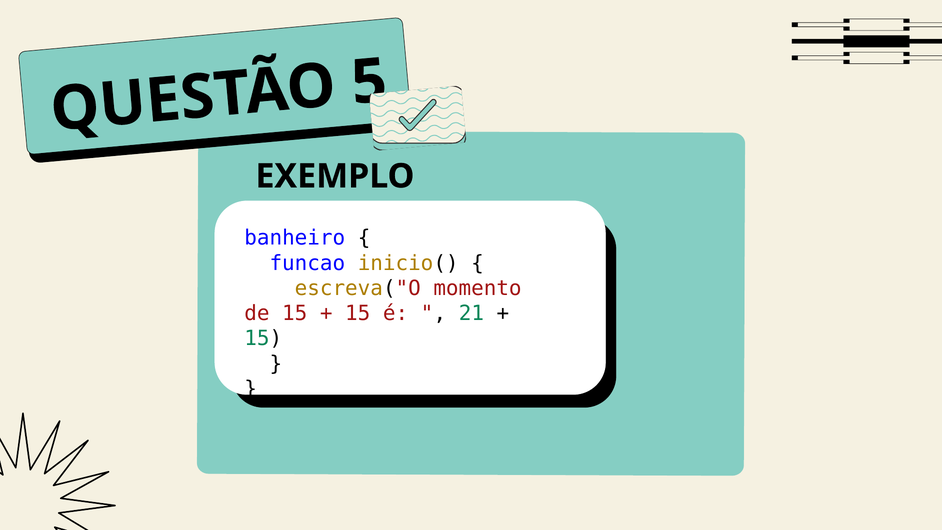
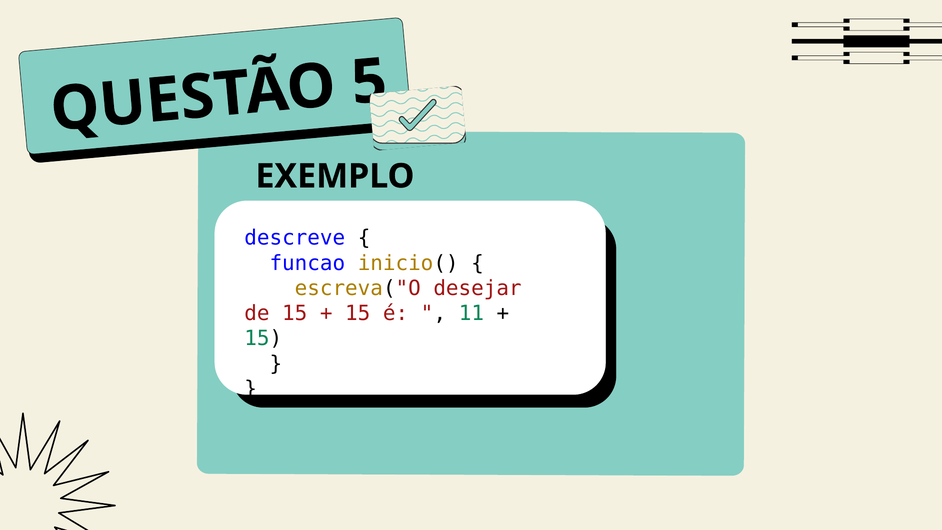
banheiro: banheiro -> descreve
momento: momento -> desejar
21: 21 -> 11
